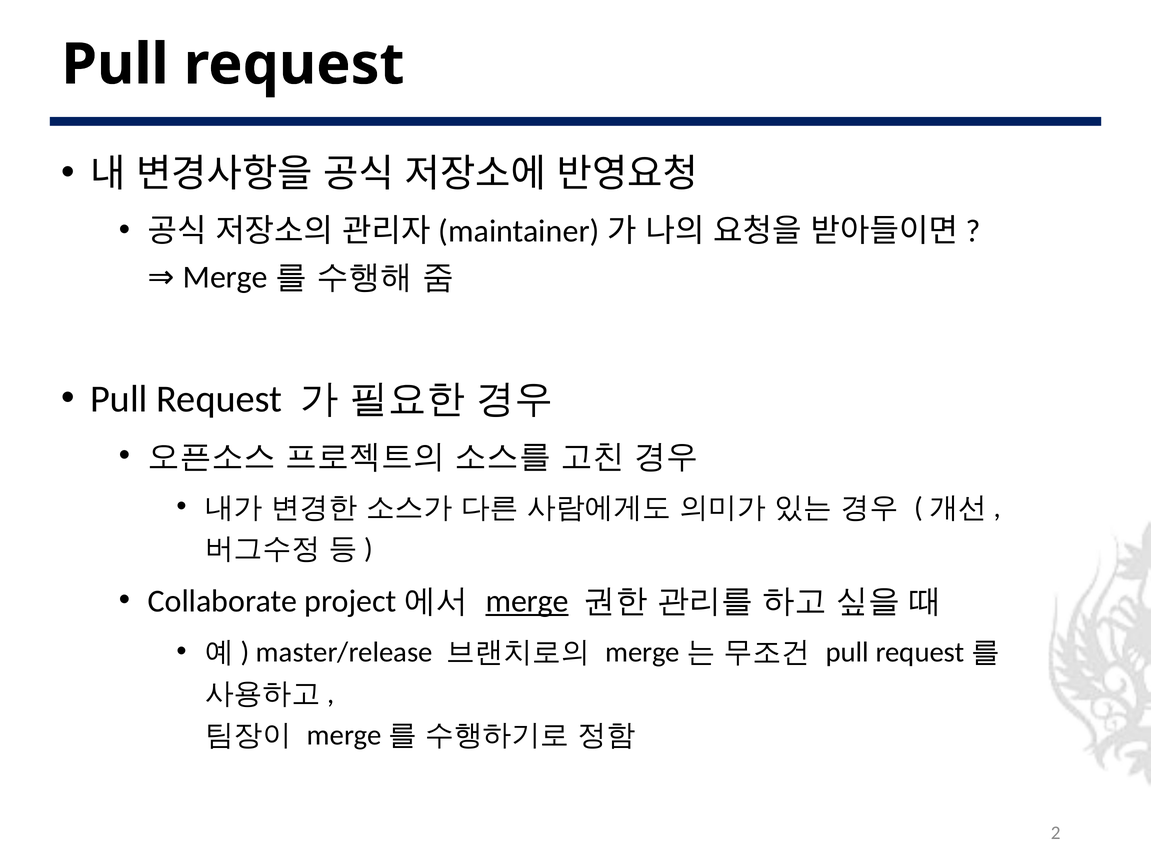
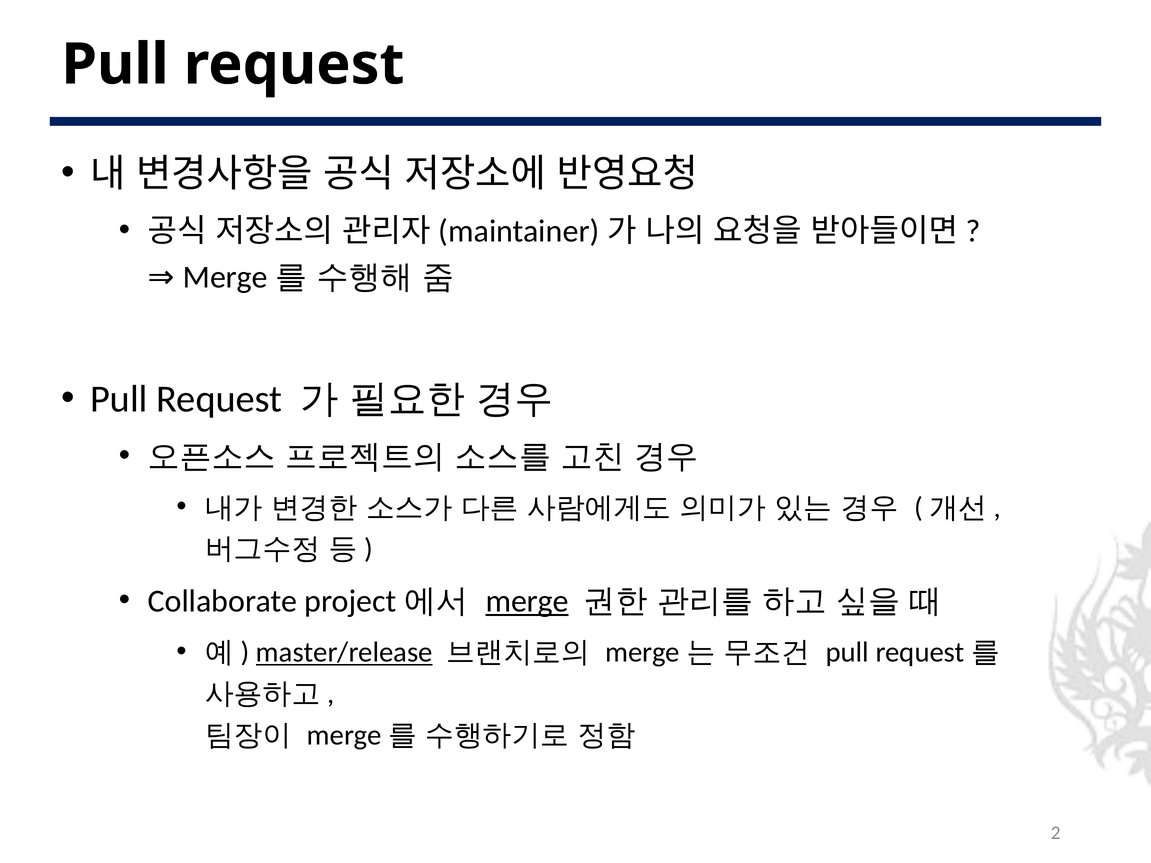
master/release underline: none -> present
